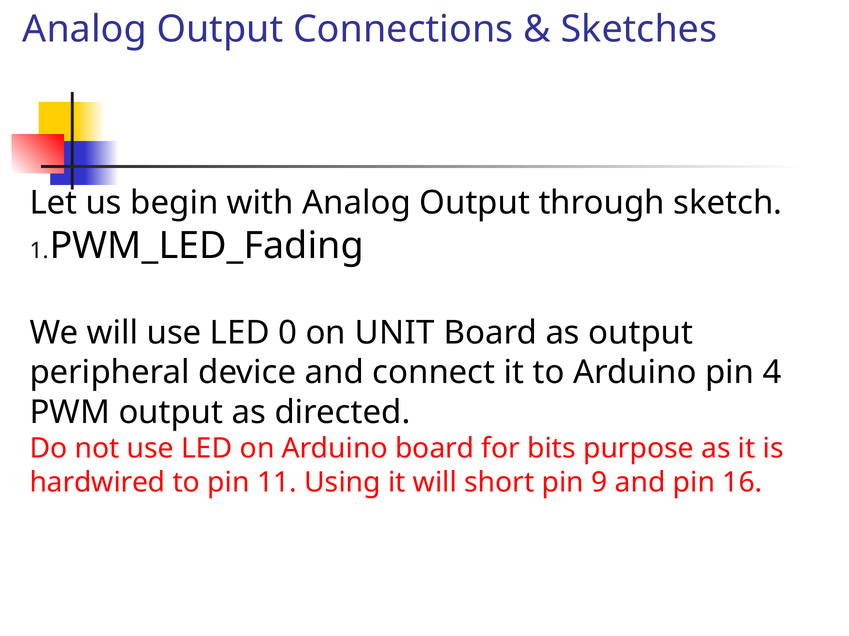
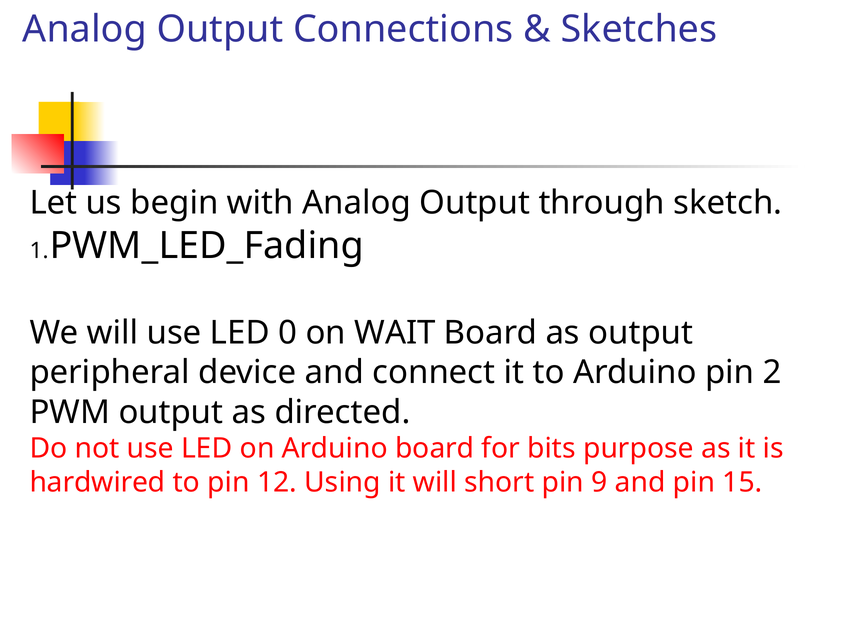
UNIT: UNIT -> WAIT
4: 4 -> 2
11: 11 -> 12
16: 16 -> 15
